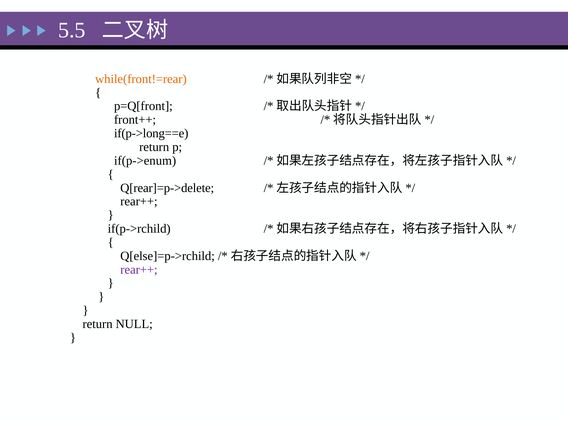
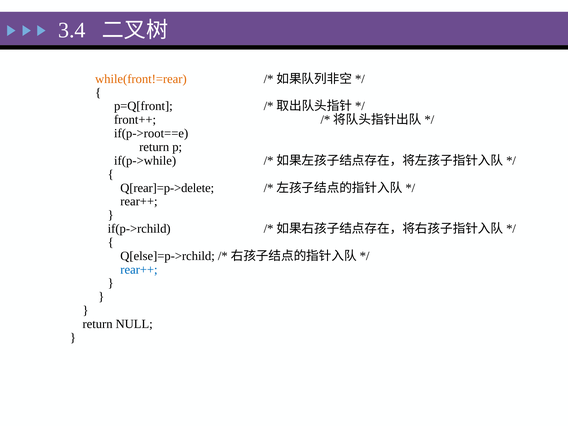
5.5: 5.5 -> 3.4
if(p->long==e: if(p->long==e -> if(p->root==e
if(p->enum: if(p->enum -> if(p->while
rear++ at (139, 270) colour: purple -> blue
